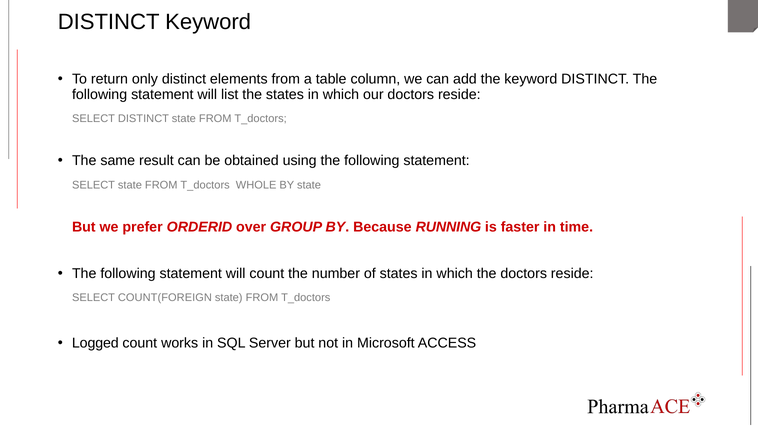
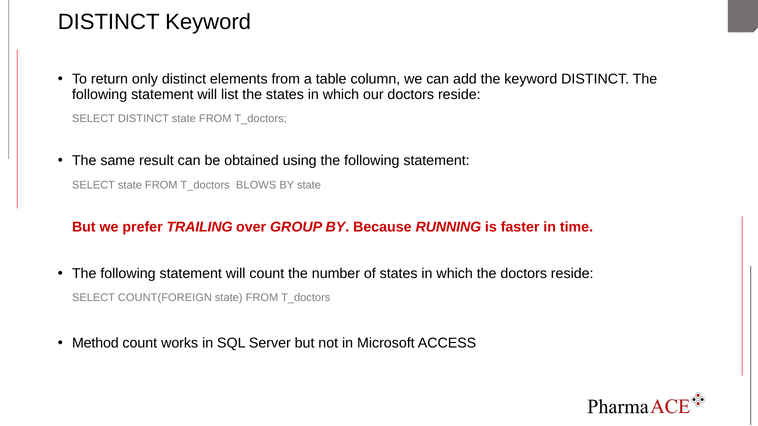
WHOLE: WHOLE -> BLOWS
ORDERID: ORDERID -> TRAILING
Logged: Logged -> Method
